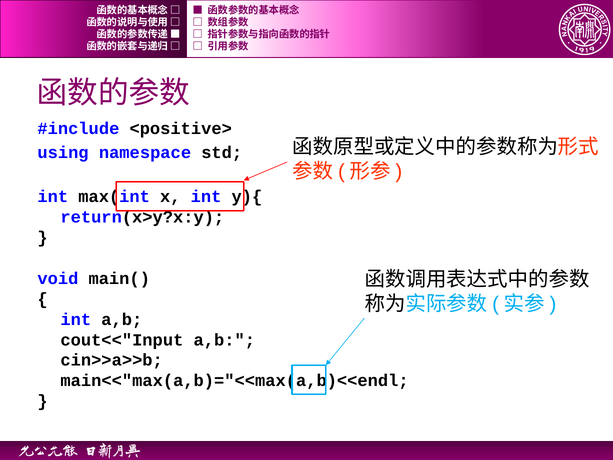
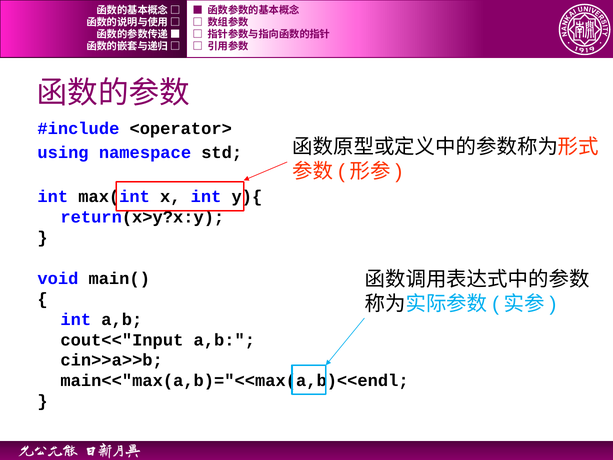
<positive>: <positive> -> <operator>
